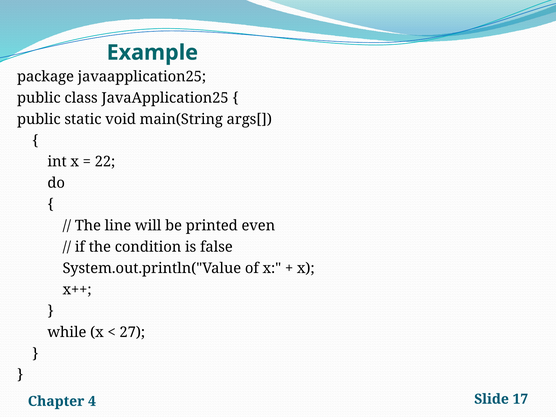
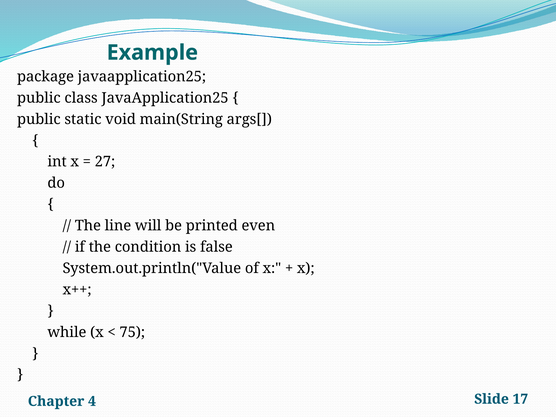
22: 22 -> 27
27: 27 -> 75
